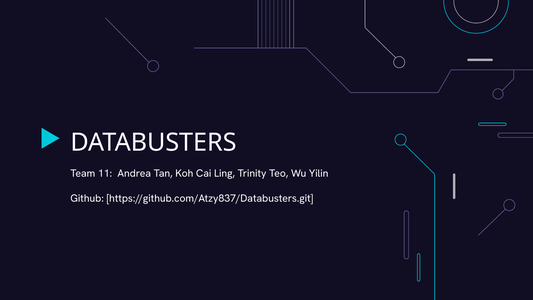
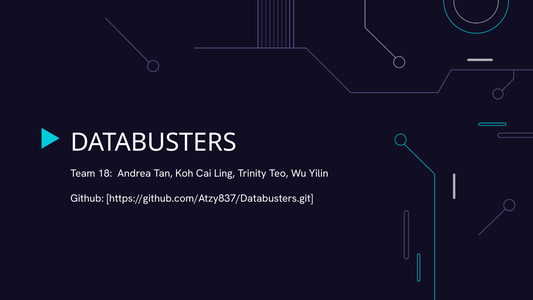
11: 11 -> 18
